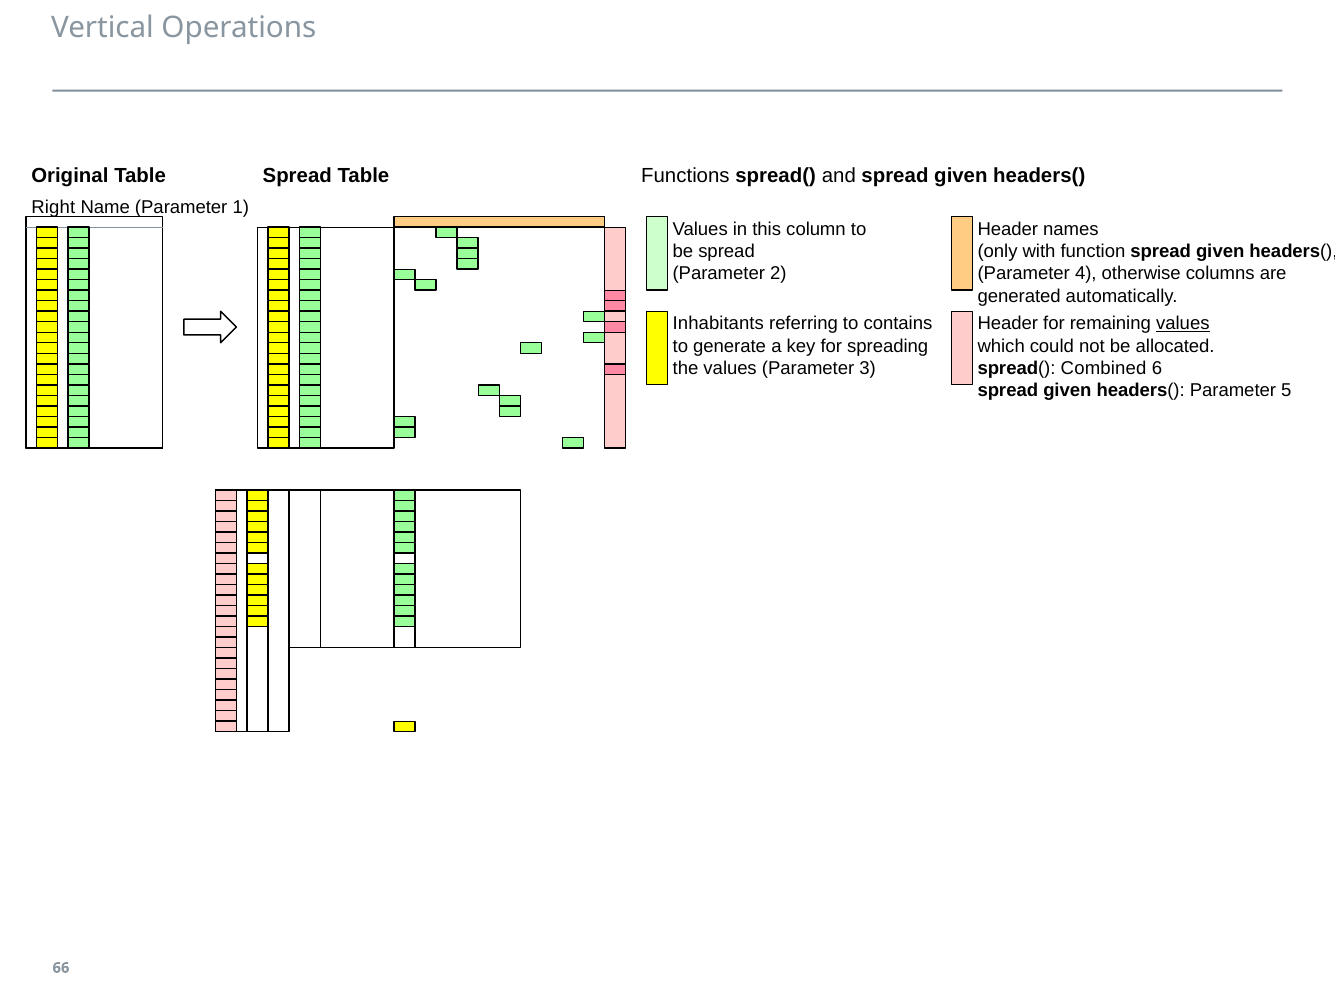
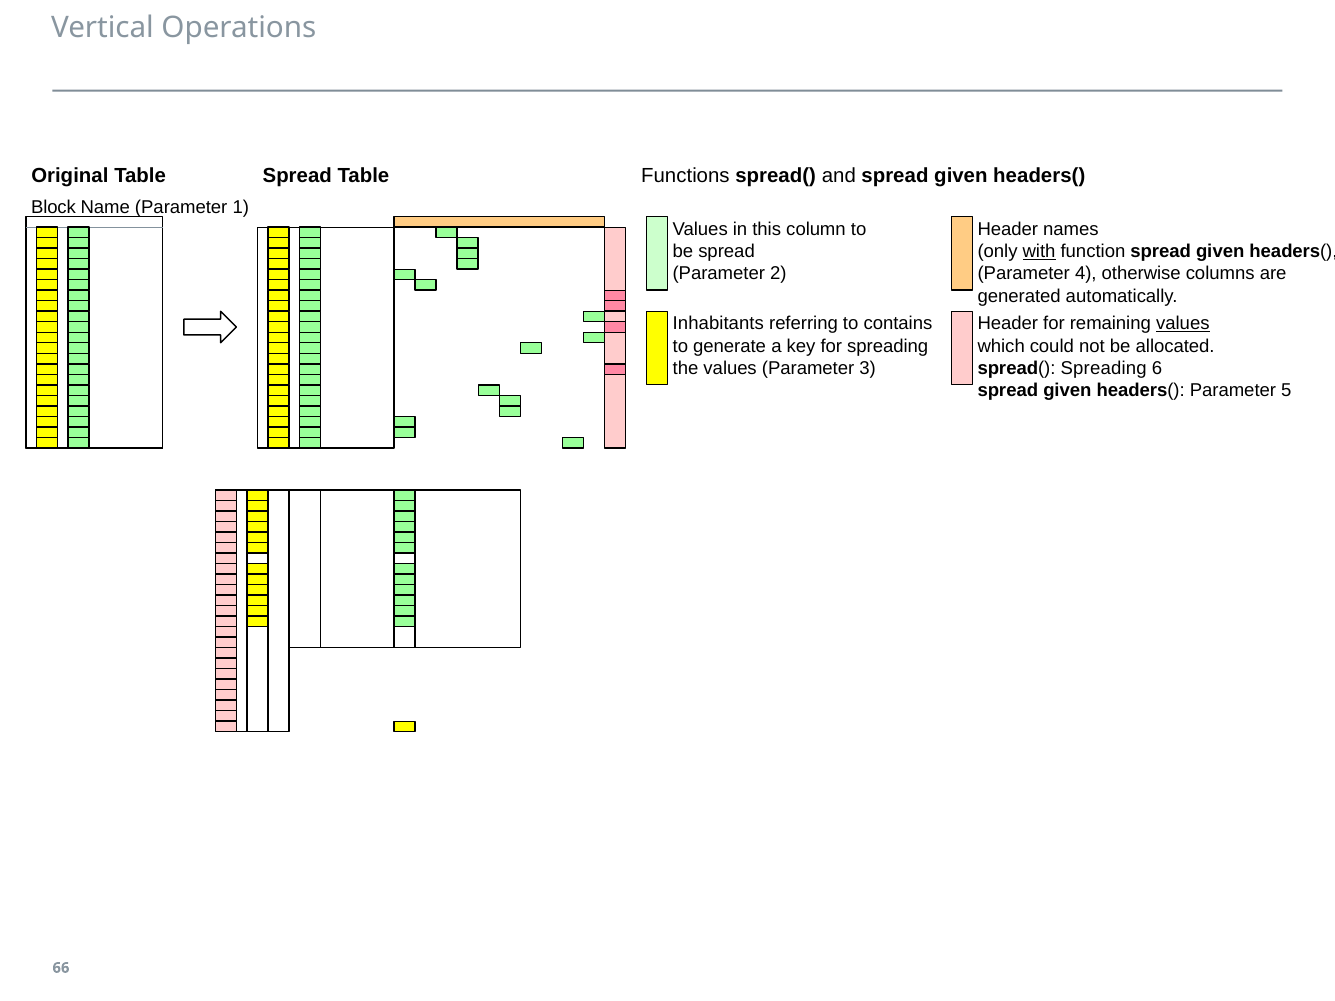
Right: Right -> Block
with underline: none -> present
spread( Combined: Combined -> Spreading
